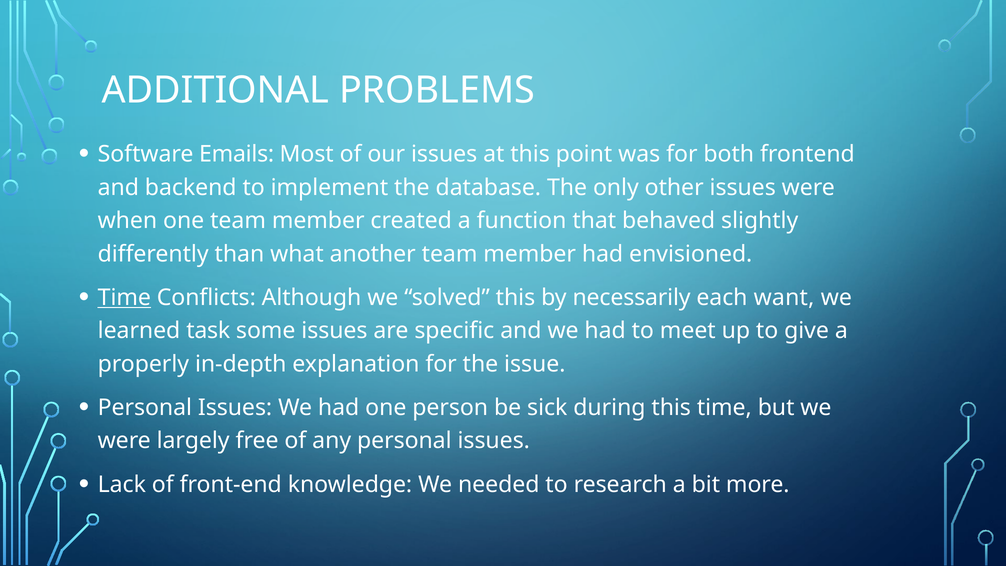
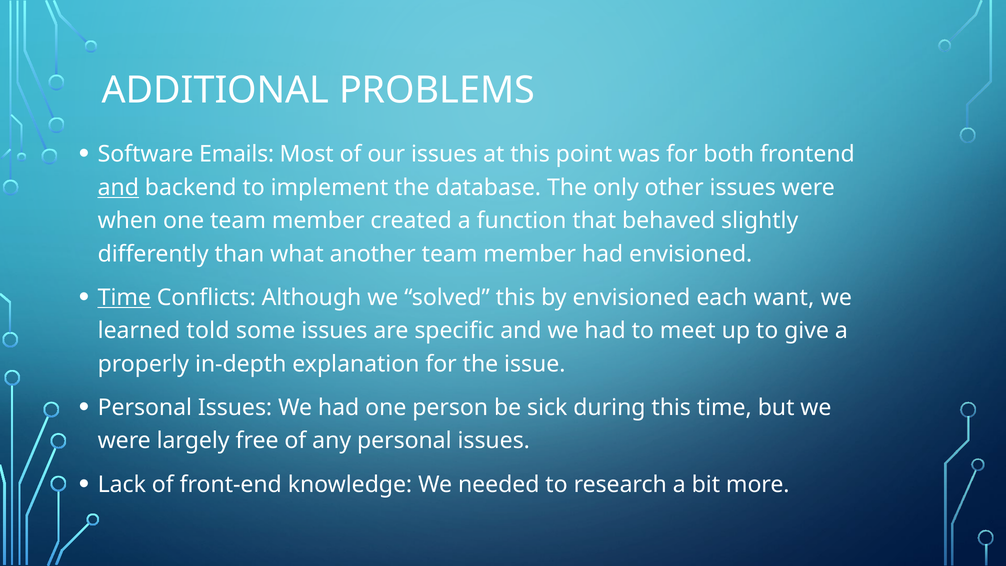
and at (118, 187) underline: none -> present
by necessarily: necessarily -> envisioned
task: task -> told
